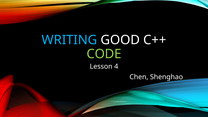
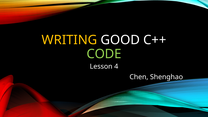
WRITING colour: light blue -> yellow
